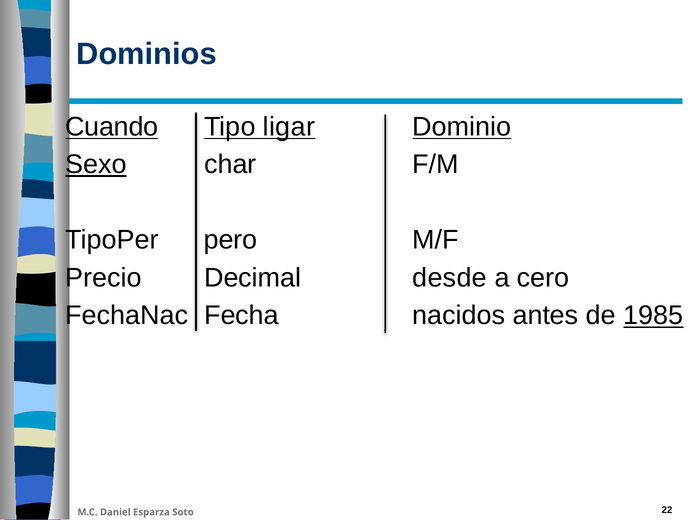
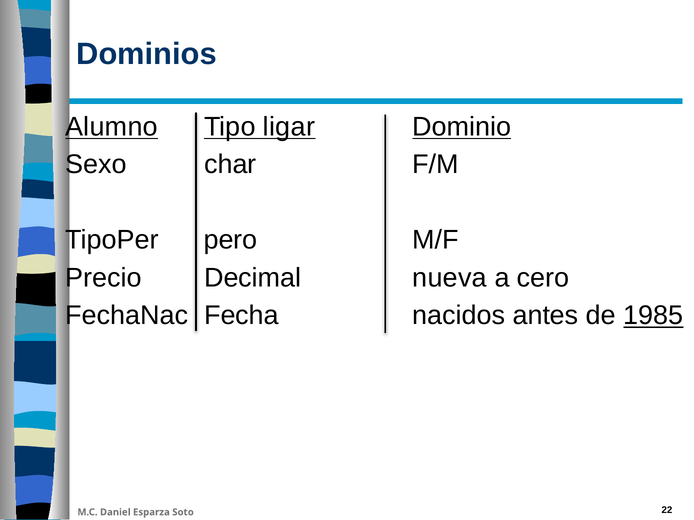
Cuando: Cuando -> Alumno
Sexo underline: present -> none
desde: desde -> nueva
